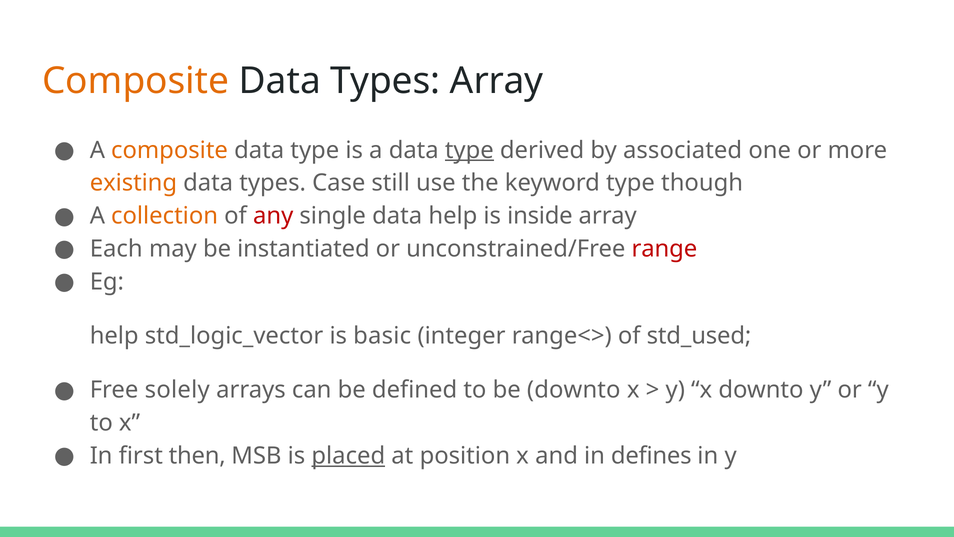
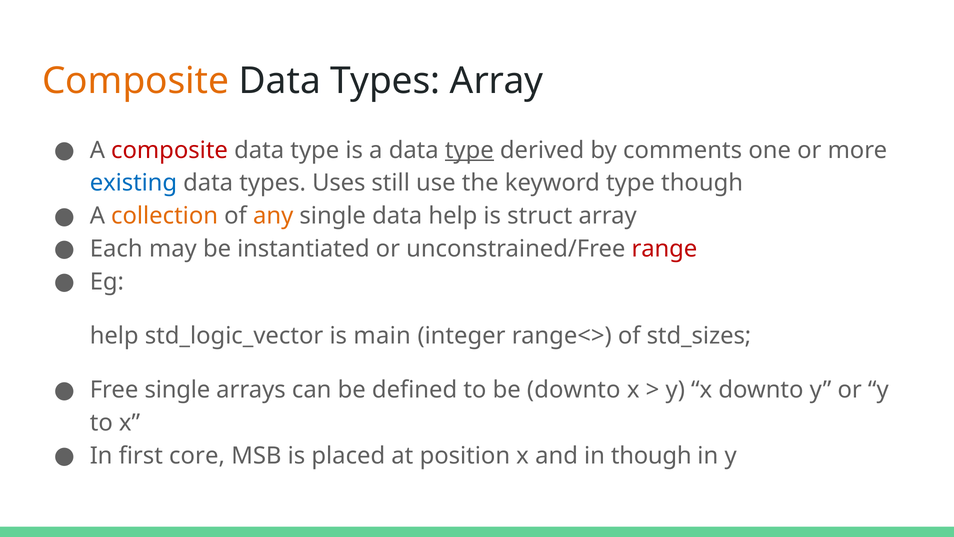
composite at (169, 150) colour: orange -> red
associated: associated -> comments
existing colour: orange -> blue
Case: Case -> Uses
any colour: red -> orange
inside: inside -> struct
basic: basic -> main
std_used: std_used -> std_sizes
Free solely: solely -> single
then: then -> core
placed underline: present -> none
in defines: defines -> though
